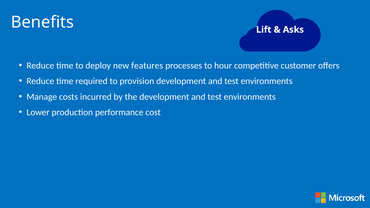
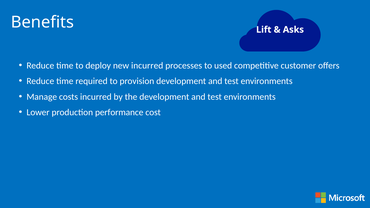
new features: features -> incurred
hour: hour -> used
